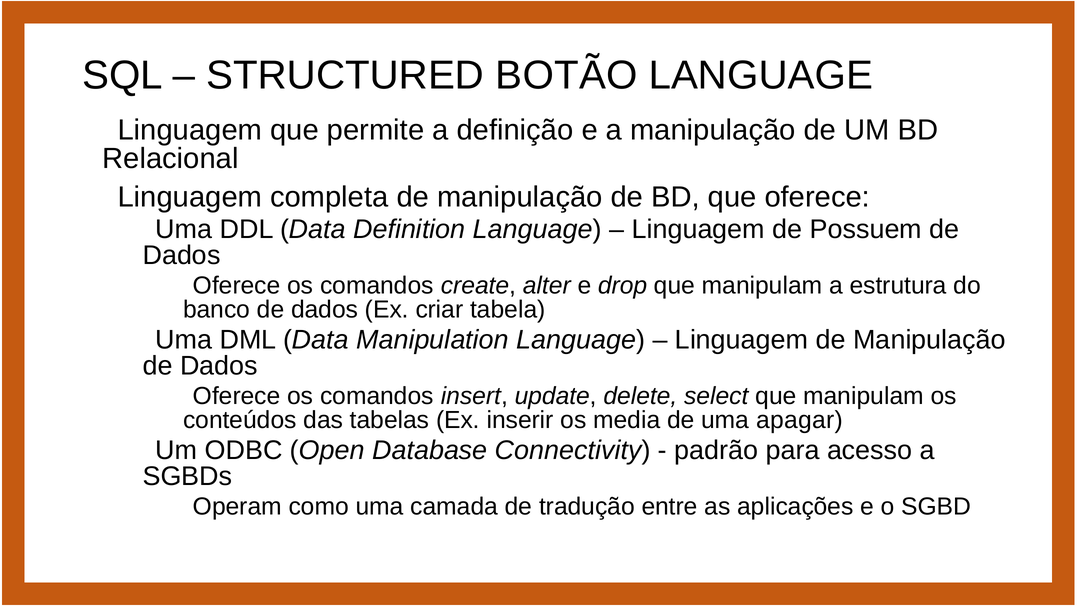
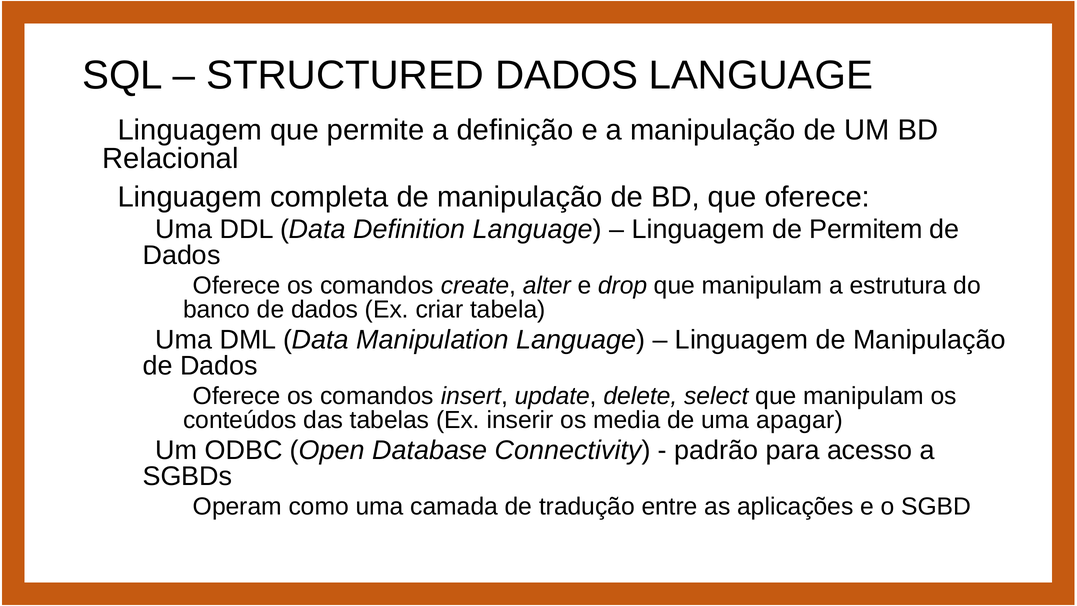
STRUCTURED BOTÃO: BOTÃO -> DADOS
Possuem: Possuem -> Permitem
